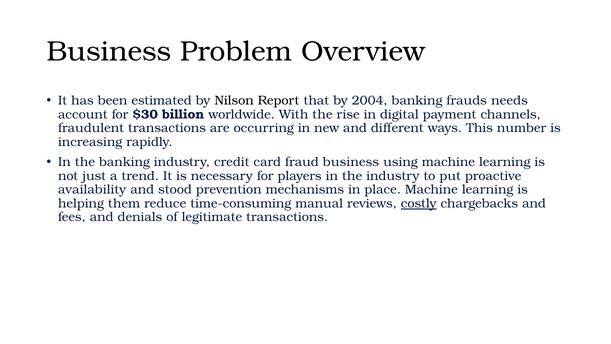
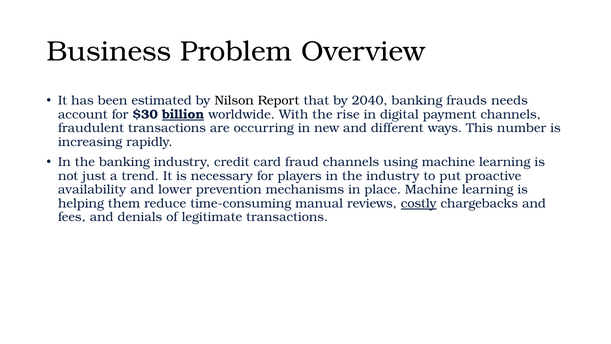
2004: 2004 -> 2040
billion underline: none -> present
fraud business: business -> channels
stood: stood -> lower
